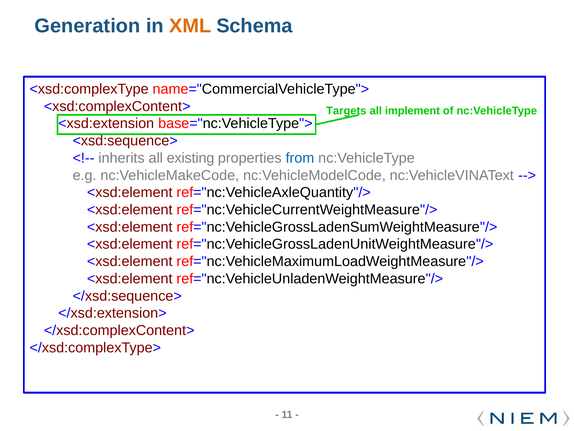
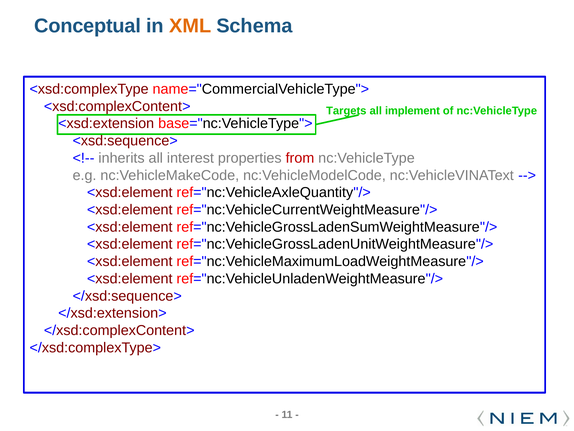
Generation: Generation -> Conceptual
existing: existing -> interest
from colour: blue -> red
